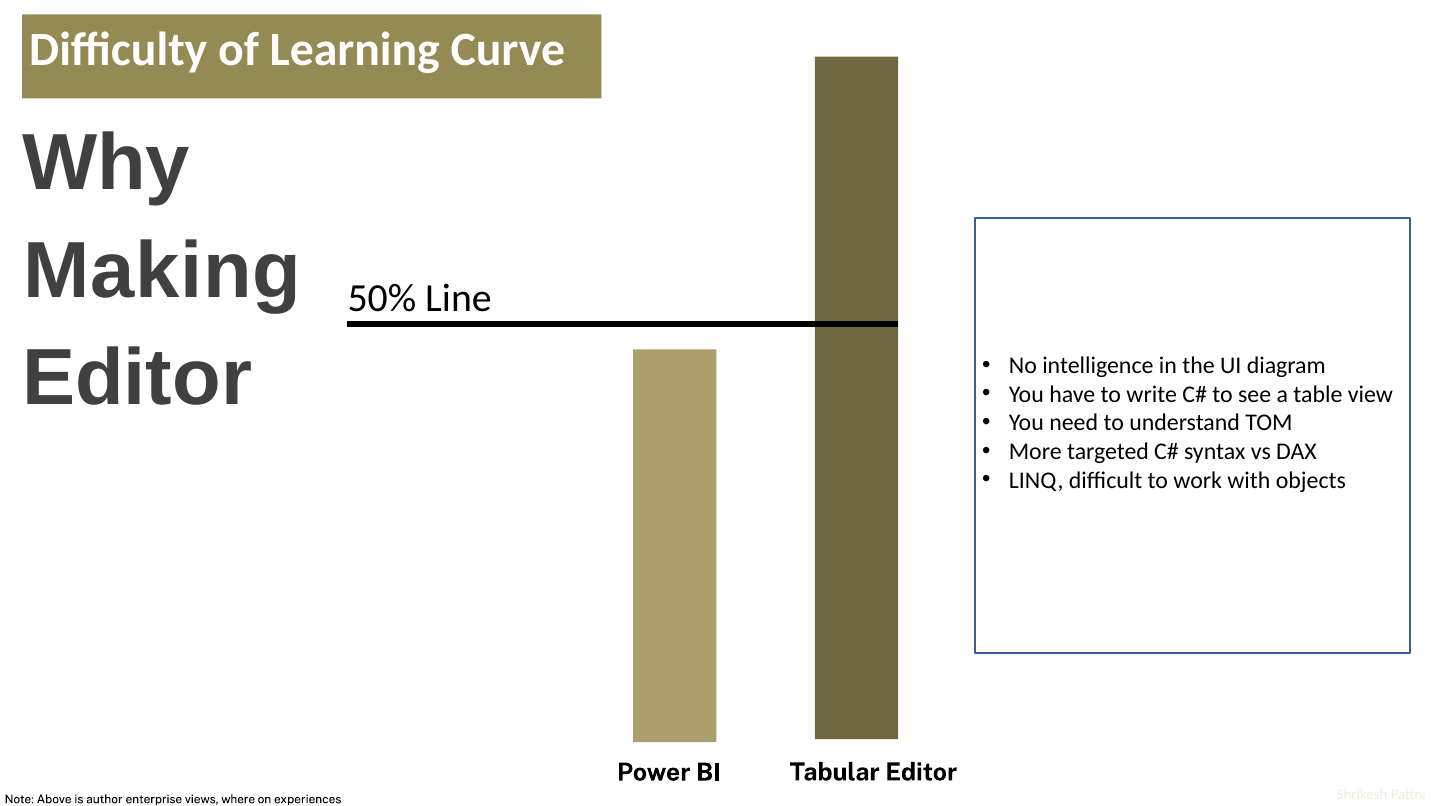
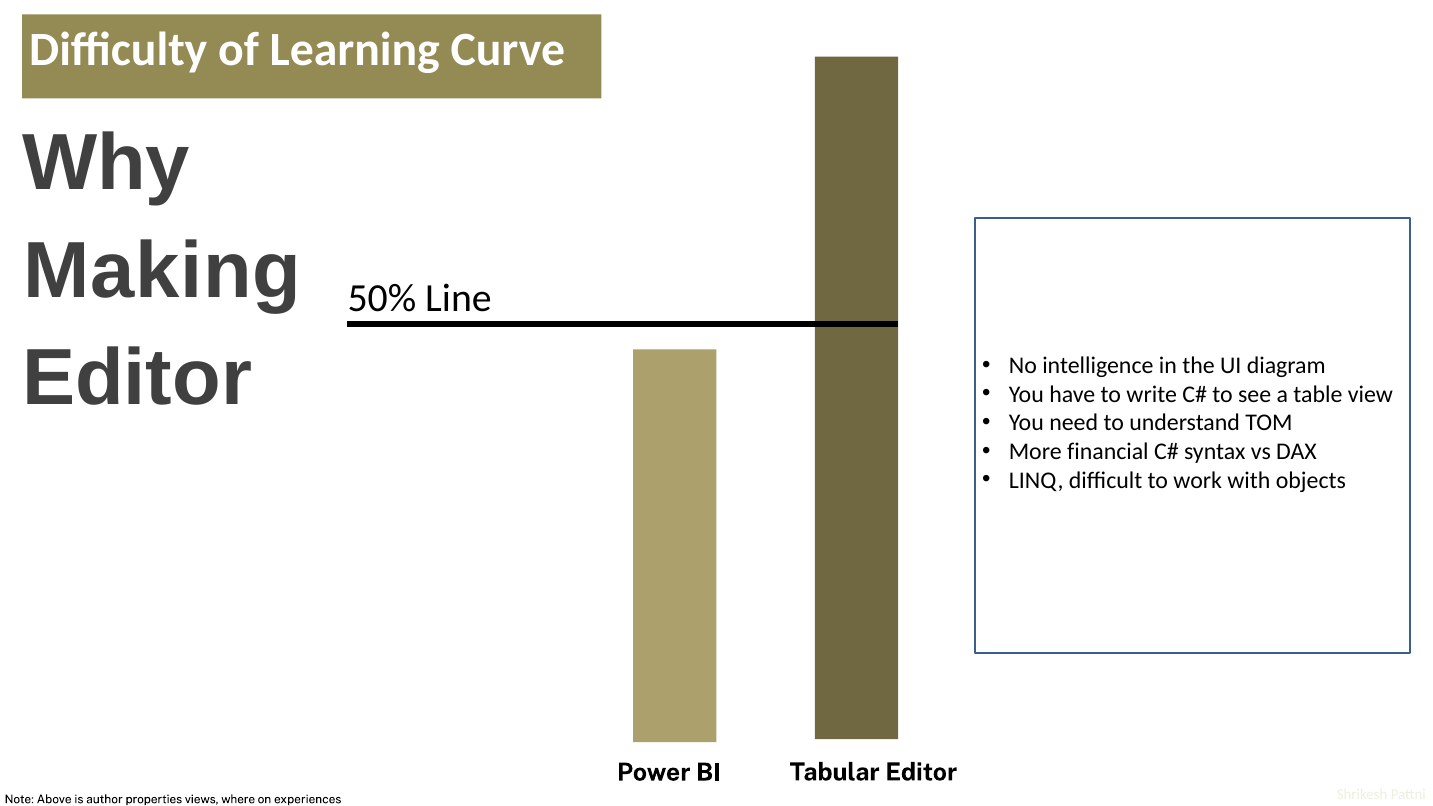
targeted: targeted -> financial
enterprise: enterprise -> properties
